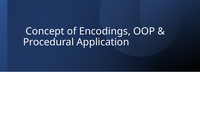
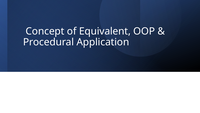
Encodings: Encodings -> Equivalent
